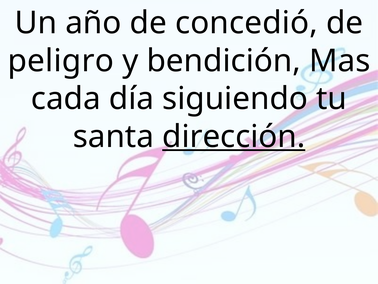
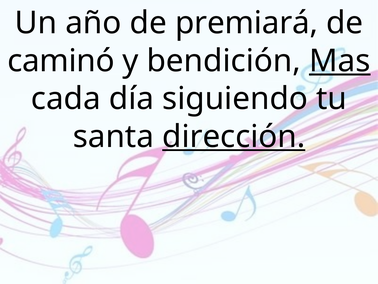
concedió: concedió -> premiará
peligro: peligro -> caminó
Mas underline: none -> present
